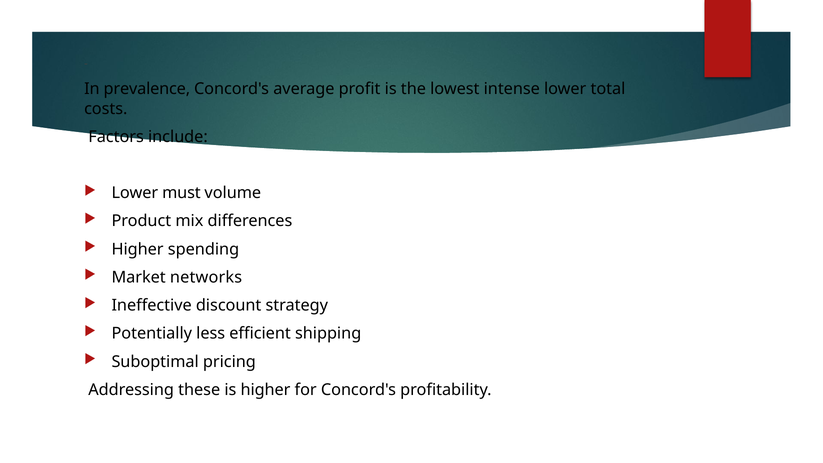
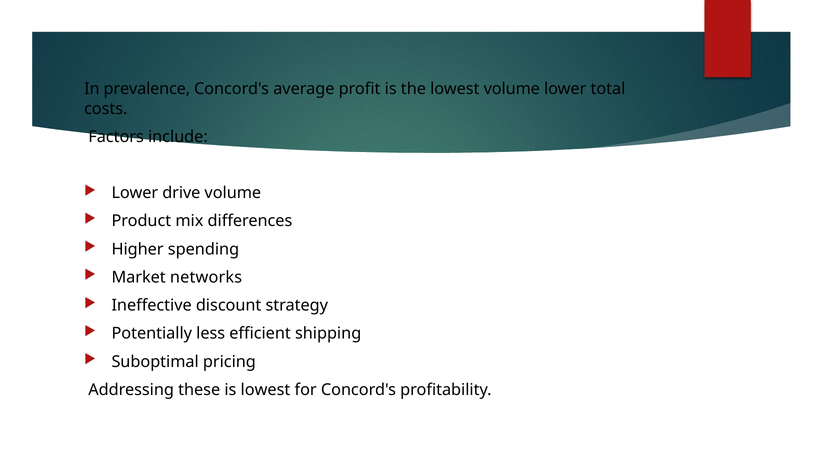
lowest intense: intense -> volume
must: must -> drive
is higher: higher -> lowest
